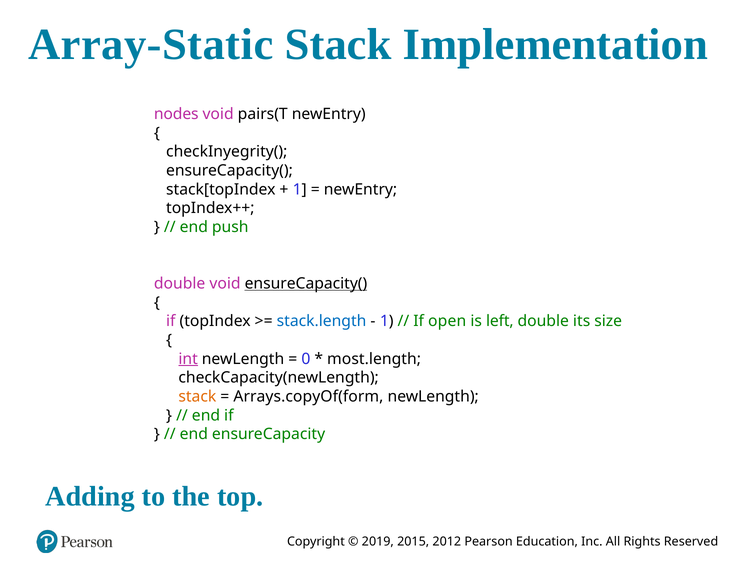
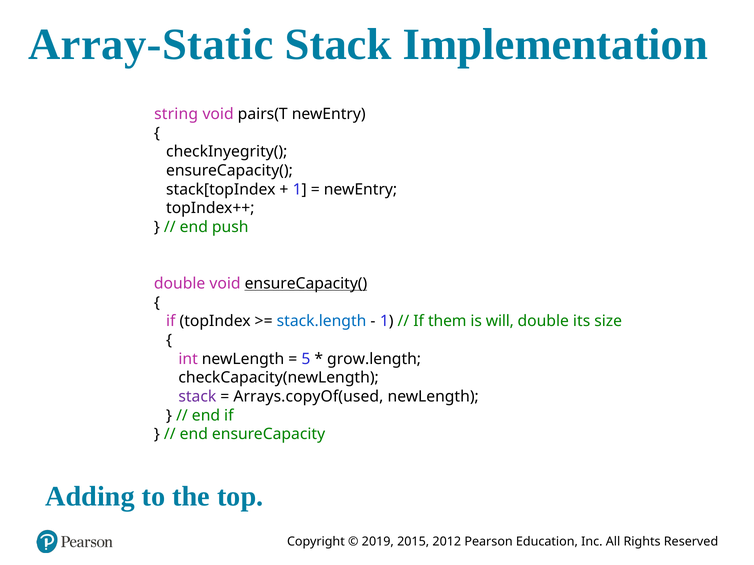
nodes: nodes -> string
open: open -> them
left: left -> will
int underline: present -> none
0: 0 -> 5
most.length: most.length -> grow.length
stack at (197, 397) colour: orange -> purple
Arrays.copyOf(form: Arrays.copyOf(form -> Arrays.copyOf(used
